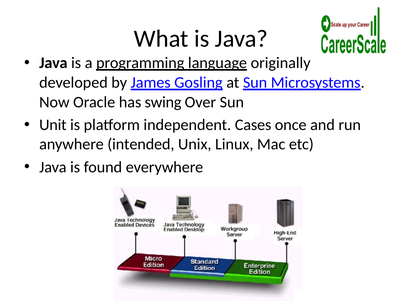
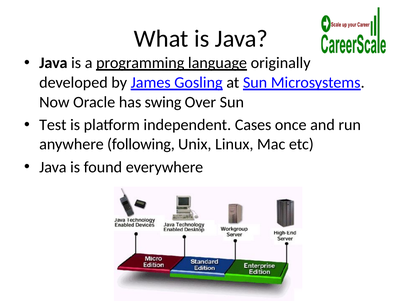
Unit: Unit -> Test
intended: intended -> following
